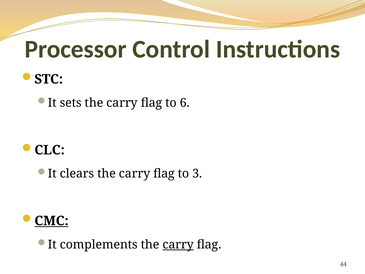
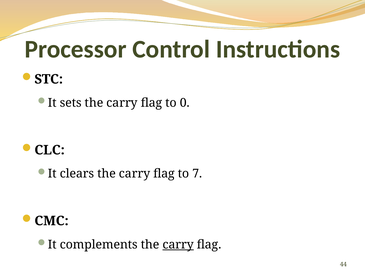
6: 6 -> 0
3: 3 -> 7
CMC underline: present -> none
